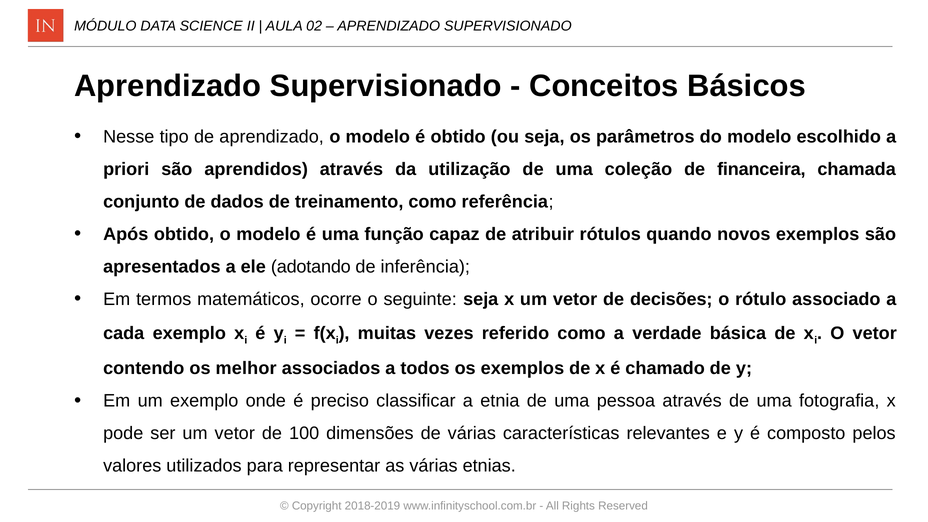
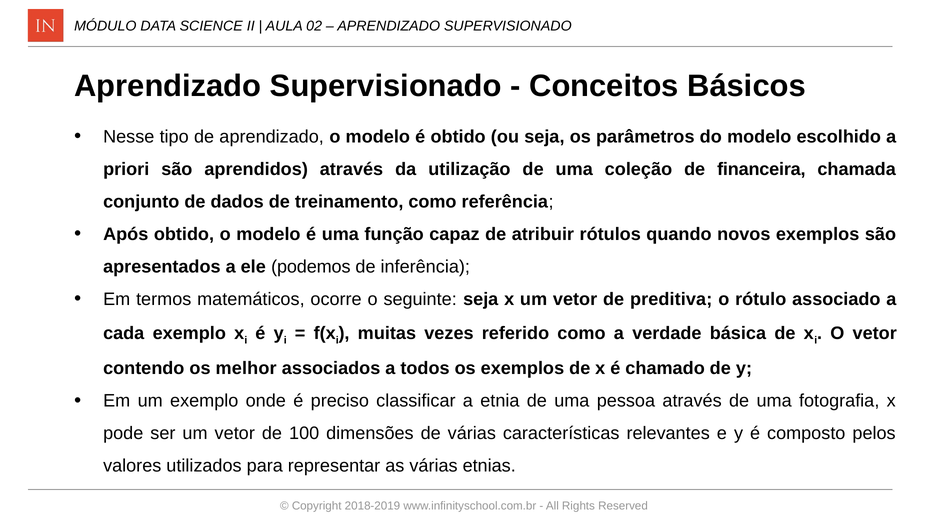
adotando: adotando -> podemos
decisões: decisões -> preditiva
